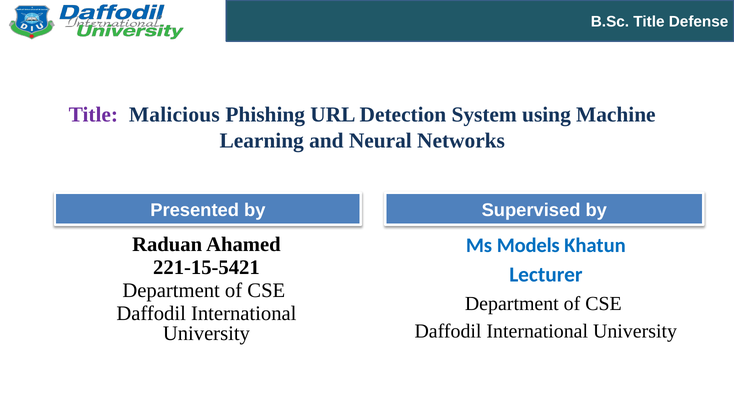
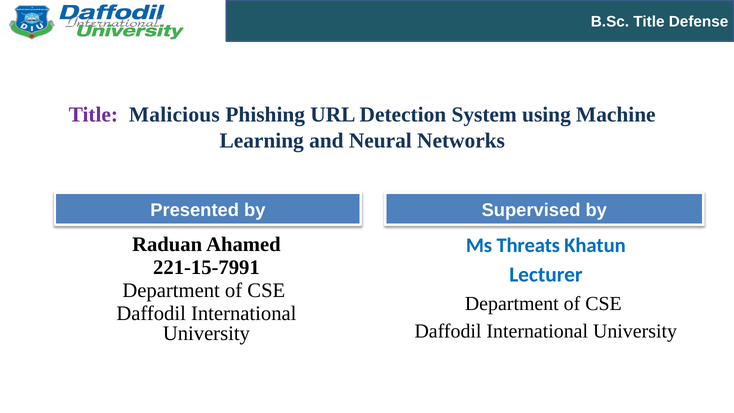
Models: Models -> Threats
221-15-5421: 221-15-5421 -> 221-15-7991
